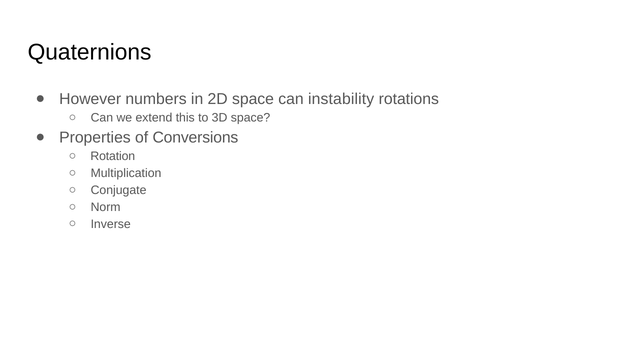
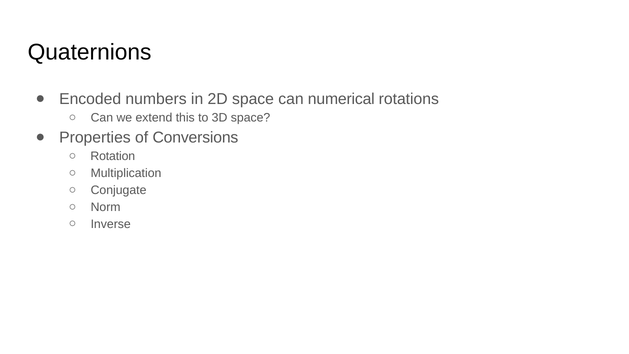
However: However -> Encoded
instability: instability -> numerical
